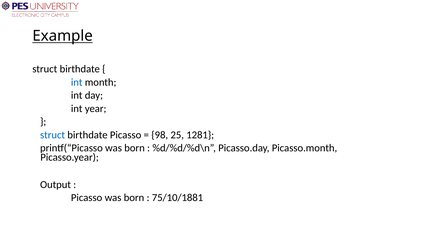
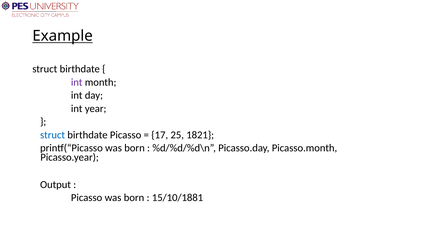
int at (77, 82) colour: blue -> purple
98: 98 -> 17
1281: 1281 -> 1821
75/10/1881: 75/10/1881 -> 15/10/1881
